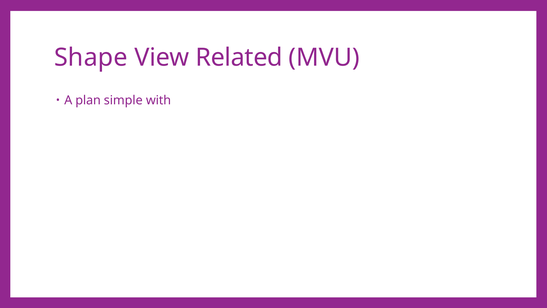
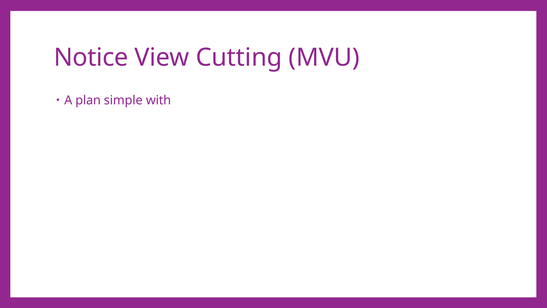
Shape: Shape -> Notice
Related: Related -> Cutting
